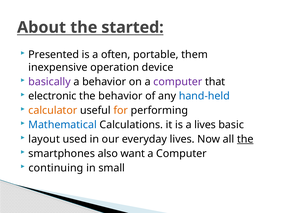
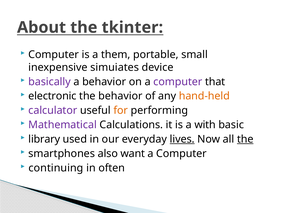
started: started -> tkinter
Presented at (54, 55): Presented -> Computer
often: often -> them
them: them -> small
operation: operation -> simuiates
hand-held colour: blue -> orange
calculator colour: orange -> purple
Mathematical colour: blue -> purple
a lives: lives -> with
layout: layout -> library
lives at (182, 139) underline: none -> present
small: small -> often
